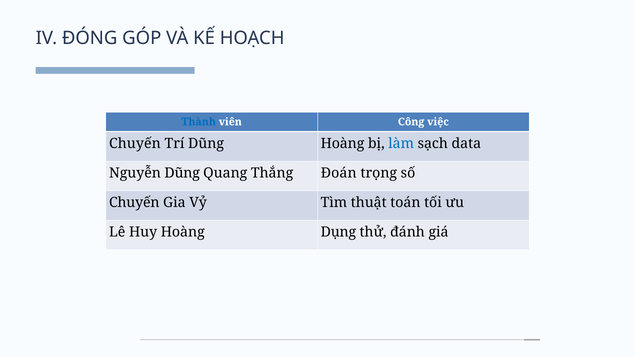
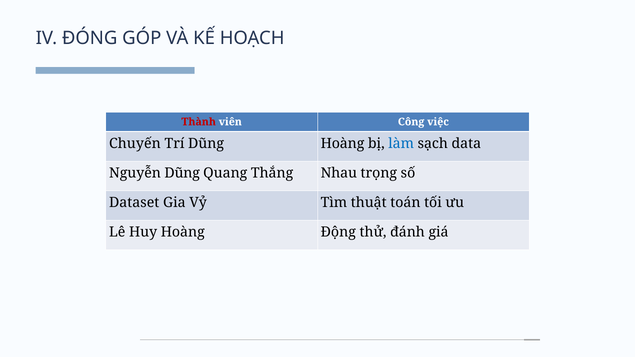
Thành colour: blue -> red
Đoán: Đoán -> Nhau
Chuyến at (134, 203): Chuyến -> Dataset
Dụng: Dụng -> Động
